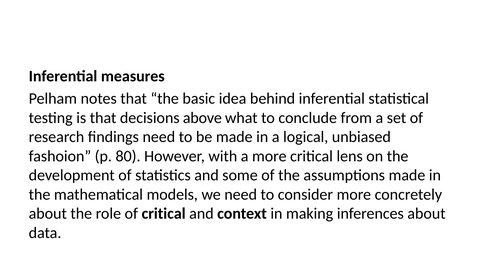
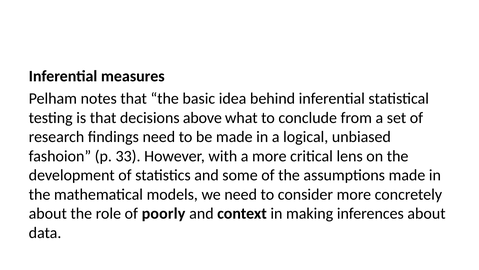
80: 80 -> 33
of critical: critical -> poorly
